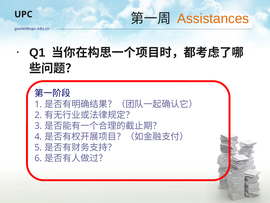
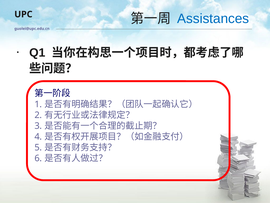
Assistances colour: orange -> blue
